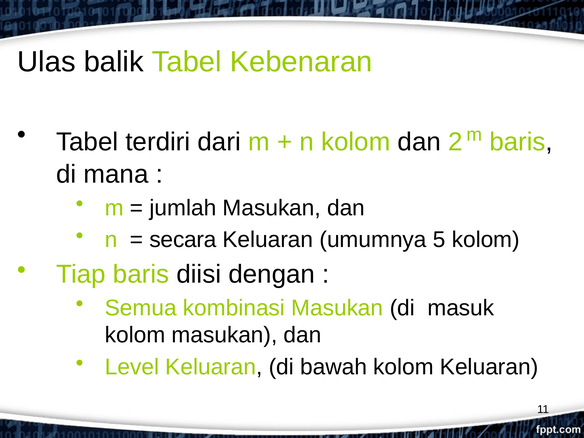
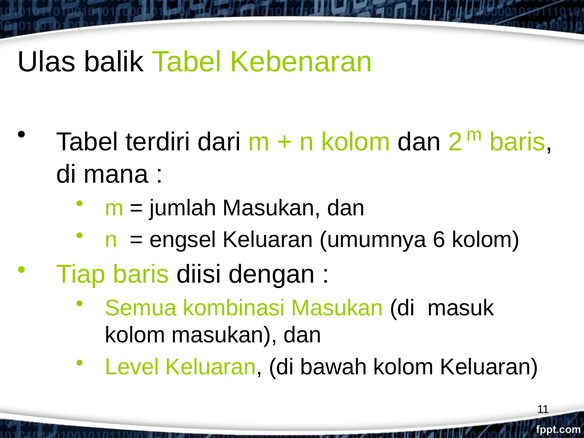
secara: secara -> engsel
5: 5 -> 6
